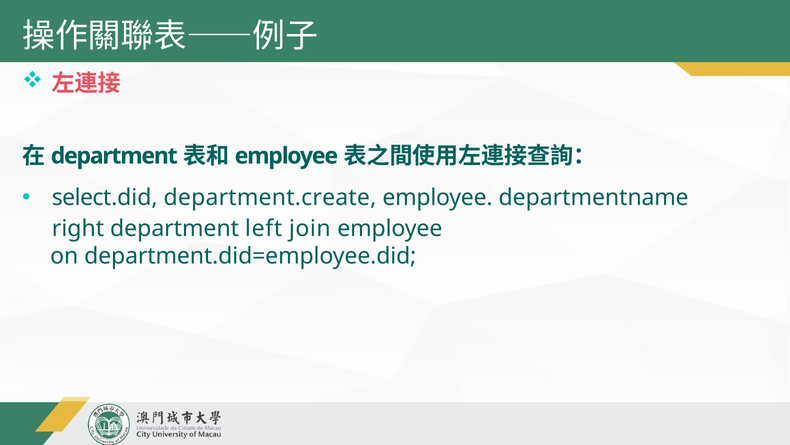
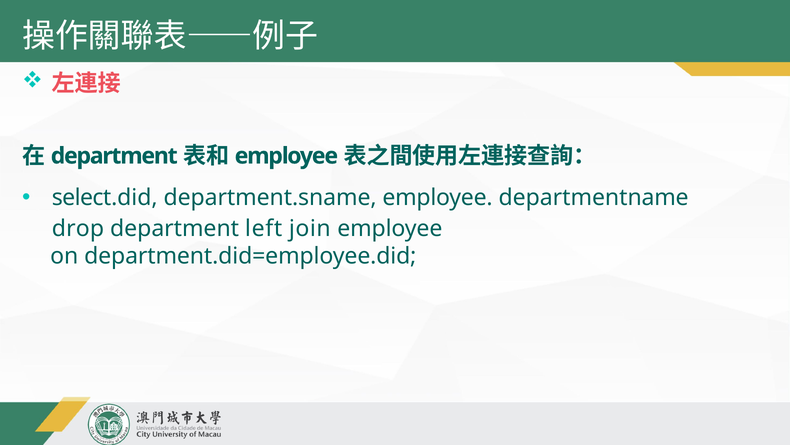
department.create: department.create -> department.sname
right: right -> drop
